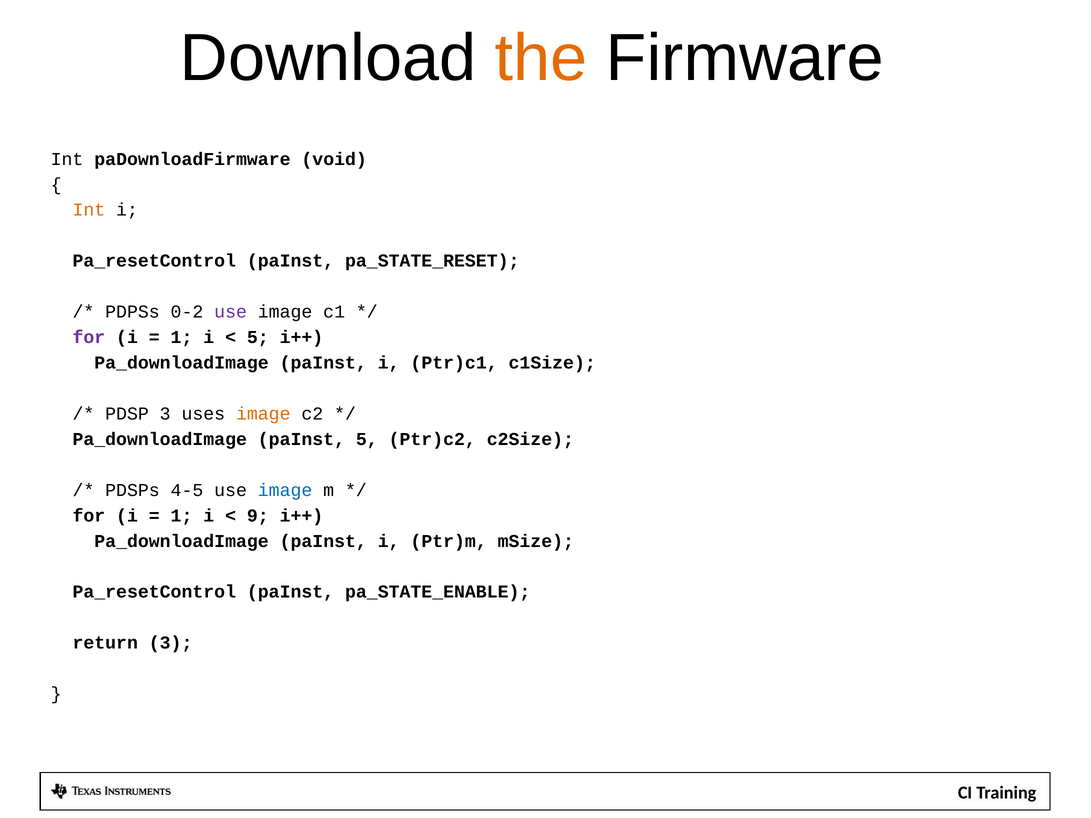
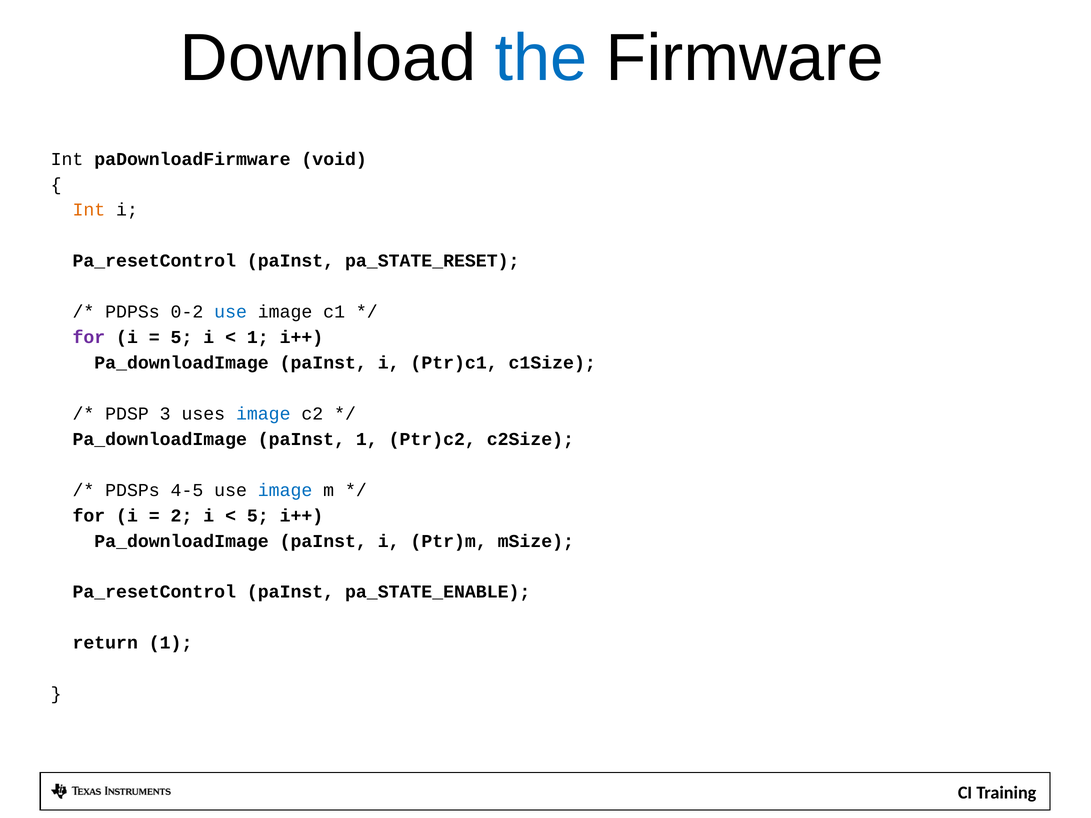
the colour: orange -> blue
use at (231, 312) colour: purple -> blue
1 at (182, 337): 1 -> 5
5 at (258, 337): 5 -> 1
image at (263, 414) colour: orange -> blue
paInst 5: 5 -> 1
1 at (182, 516): 1 -> 2
9 at (258, 516): 9 -> 5
return 3: 3 -> 1
